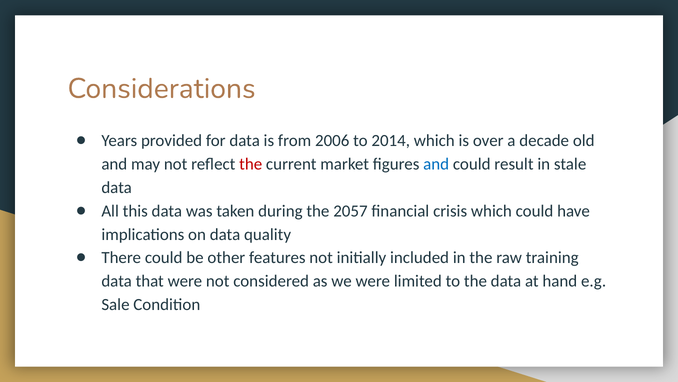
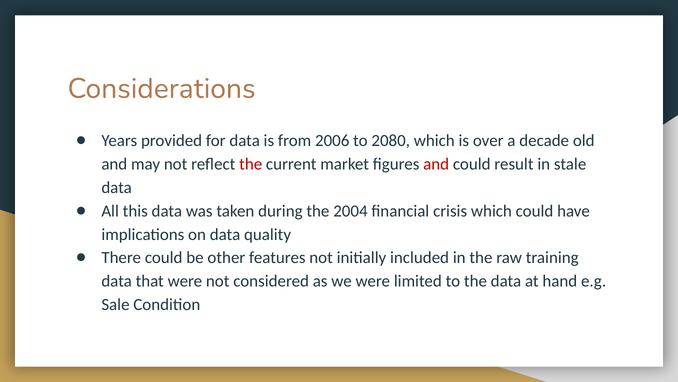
2014: 2014 -> 2080
and at (436, 164) colour: blue -> red
2057: 2057 -> 2004
